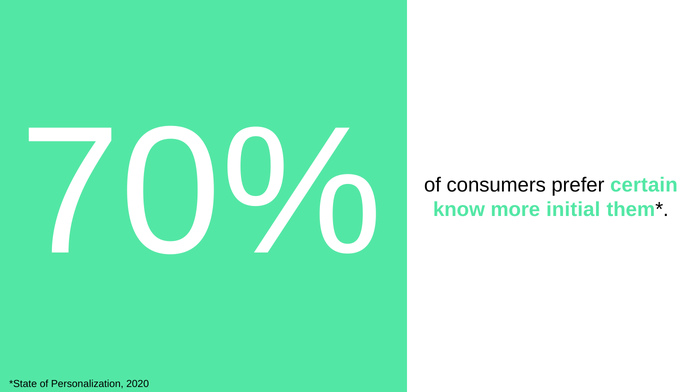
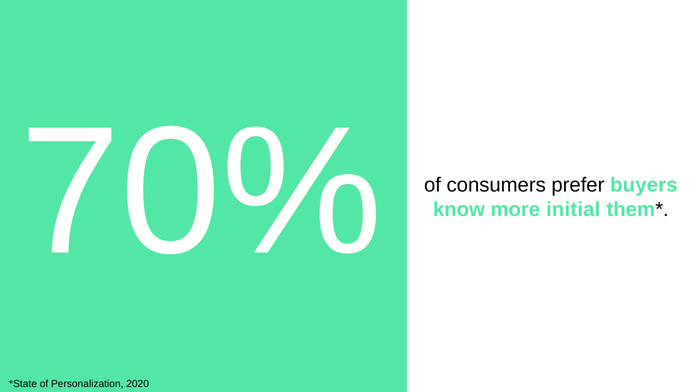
certain: certain -> buyers
